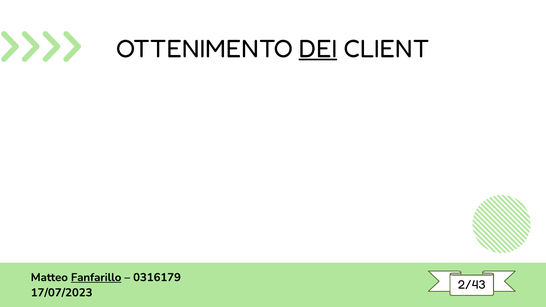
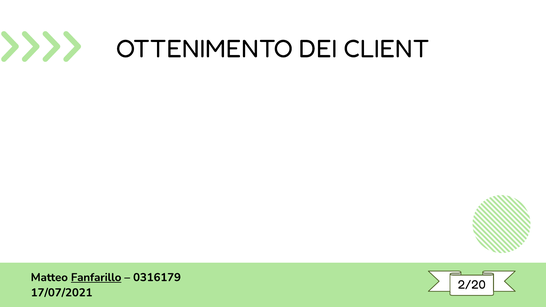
DEI underline: present -> none
2/43: 2/43 -> 2/20
17/07/2023: 17/07/2023 -> 17/07/2021
